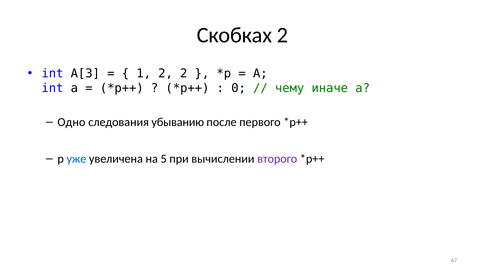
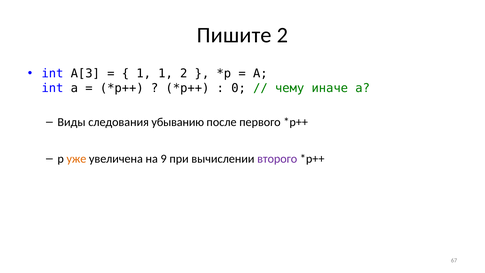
Скобках at (234, 35): Скобках -> Пишите
1 2: 2 -> 1
Одно: Одно -> Виды
уже colour: blue -> orange
5: 5 -> 9
